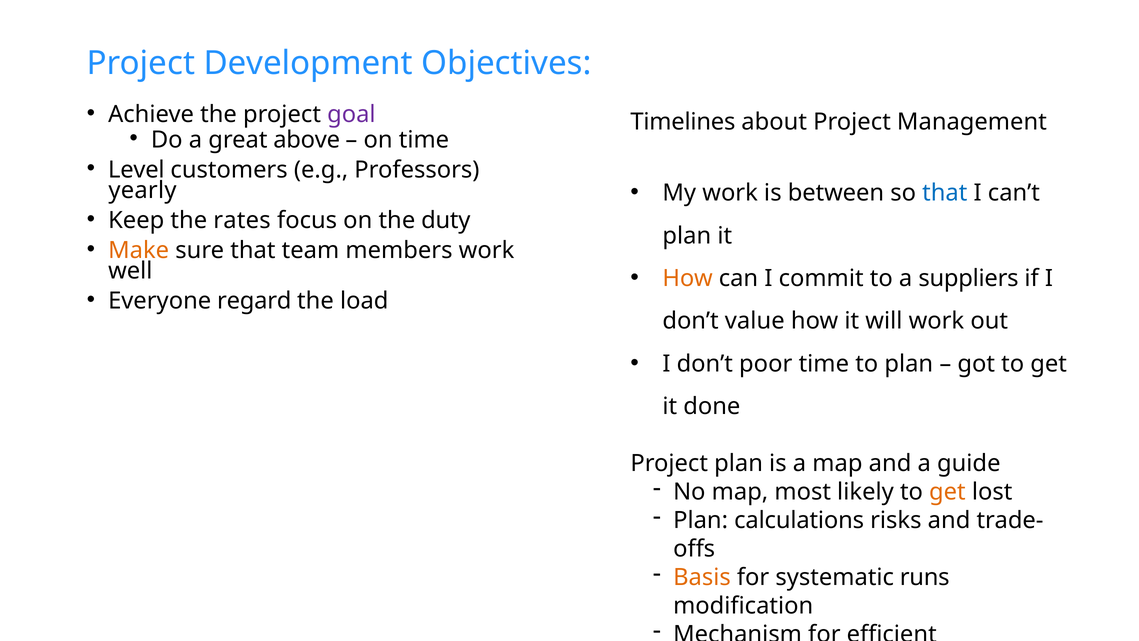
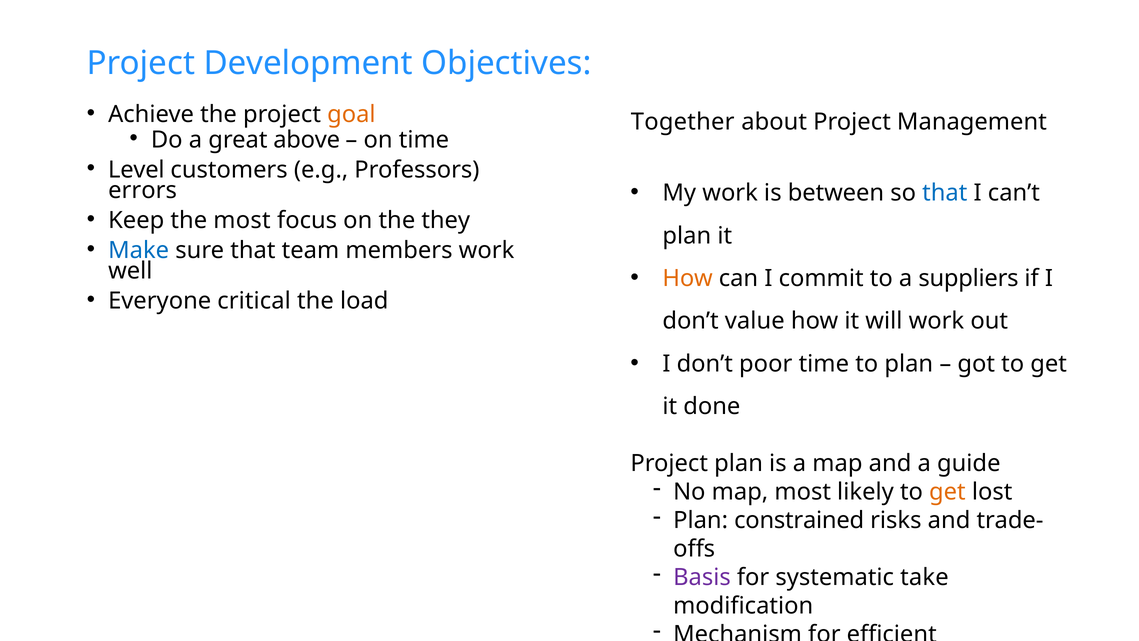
goal colour: purple -> orange
Timelines: Timelines -> Together
yearly: yearly -> errors
the rates: rates -> most
duty: duty -> they
Make colour: orange -> blue
regard: regard -> critical
calculations: calculations -> constrained
Basis colour: orange -> purple
runs: runs -> take
